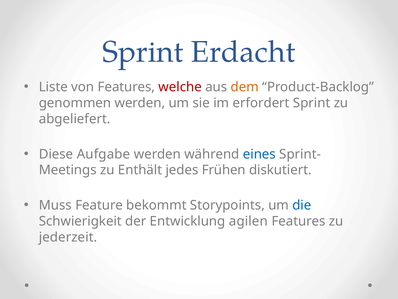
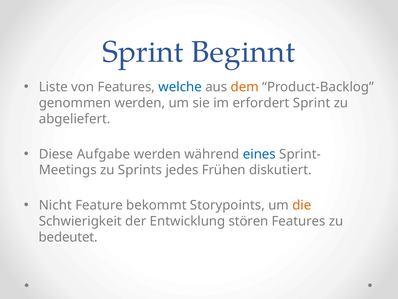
Erdacht: Erdacht -> Beginnt
welche colour: red -> blue
Enthält: Enthält -> Sprints
Muss: Muss -> Nicht
die colour: blue -> orange
agilen: agilen -> stören
jederzeit: jederzeit -> bedeutet
